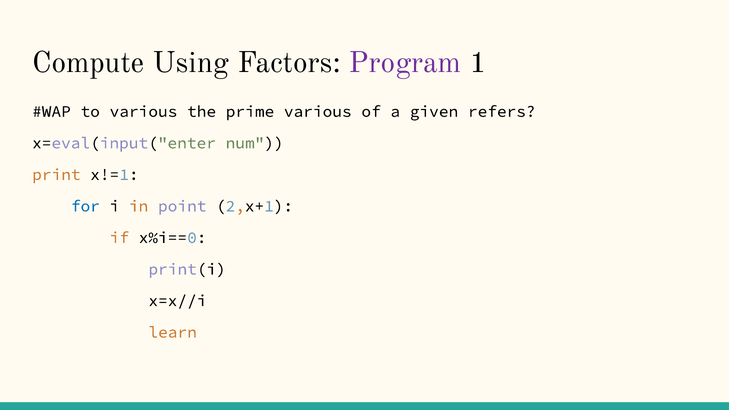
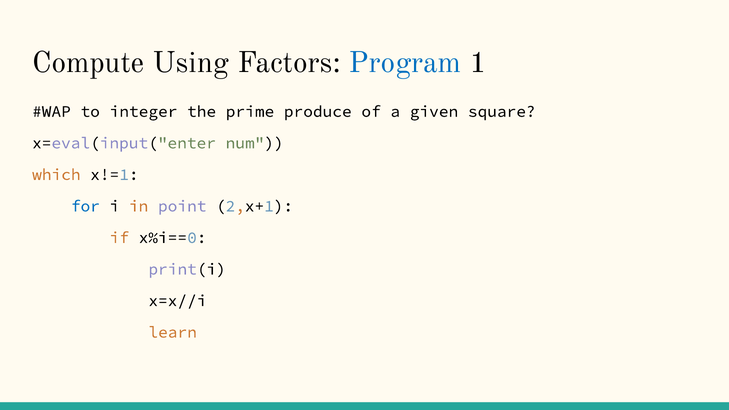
Program colour: purple -> blue
to various: various -> integer
prime various: various -> produce
refers: refers -> square
print: print -> which
